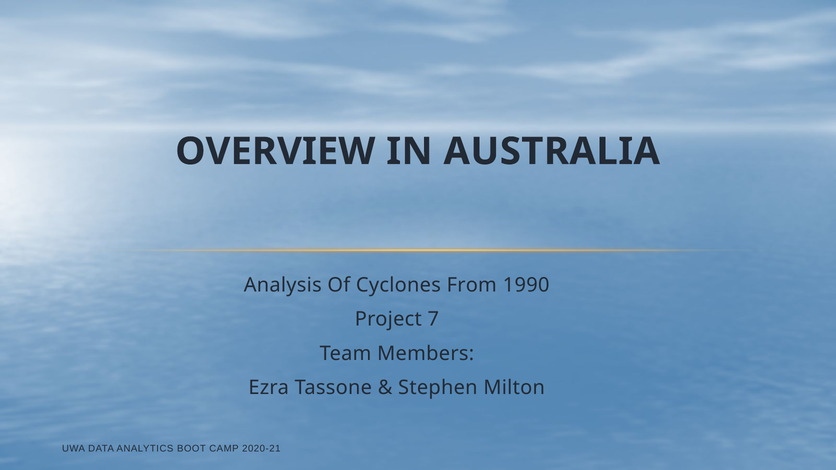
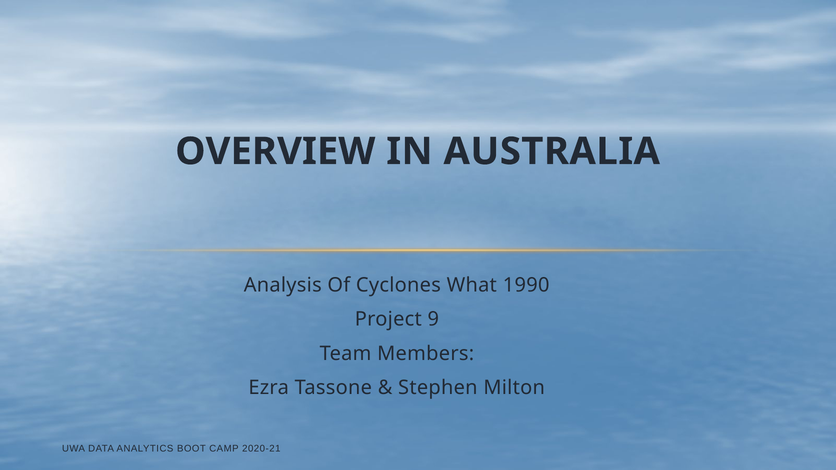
From: From -> What
7: 7 -> 9
